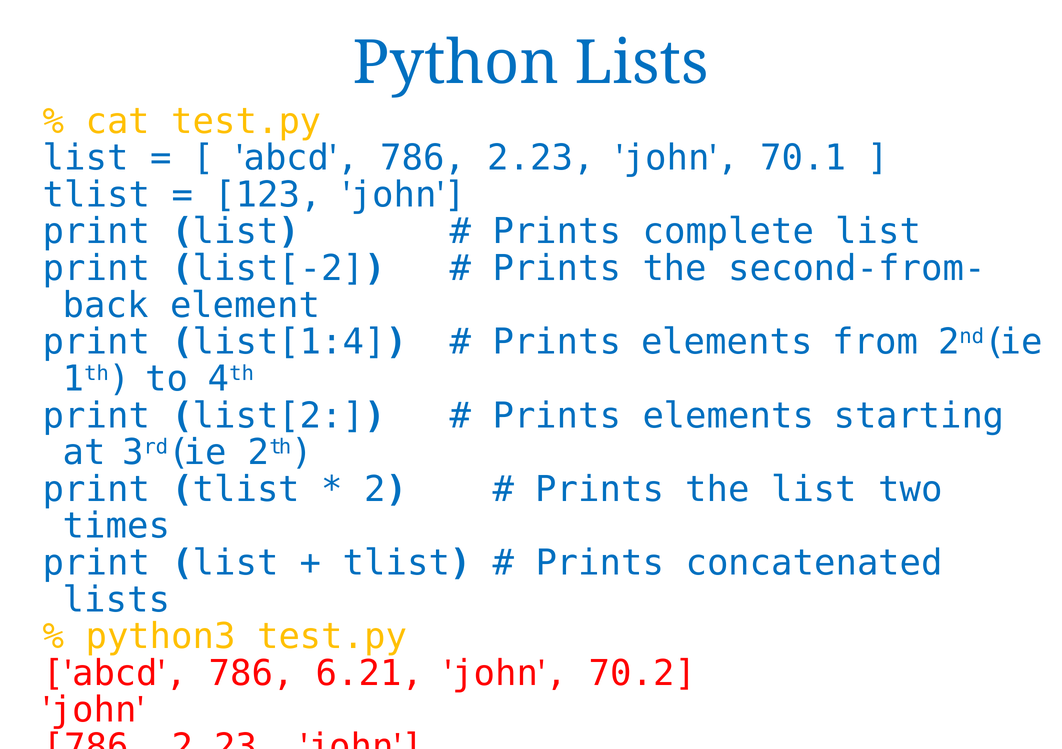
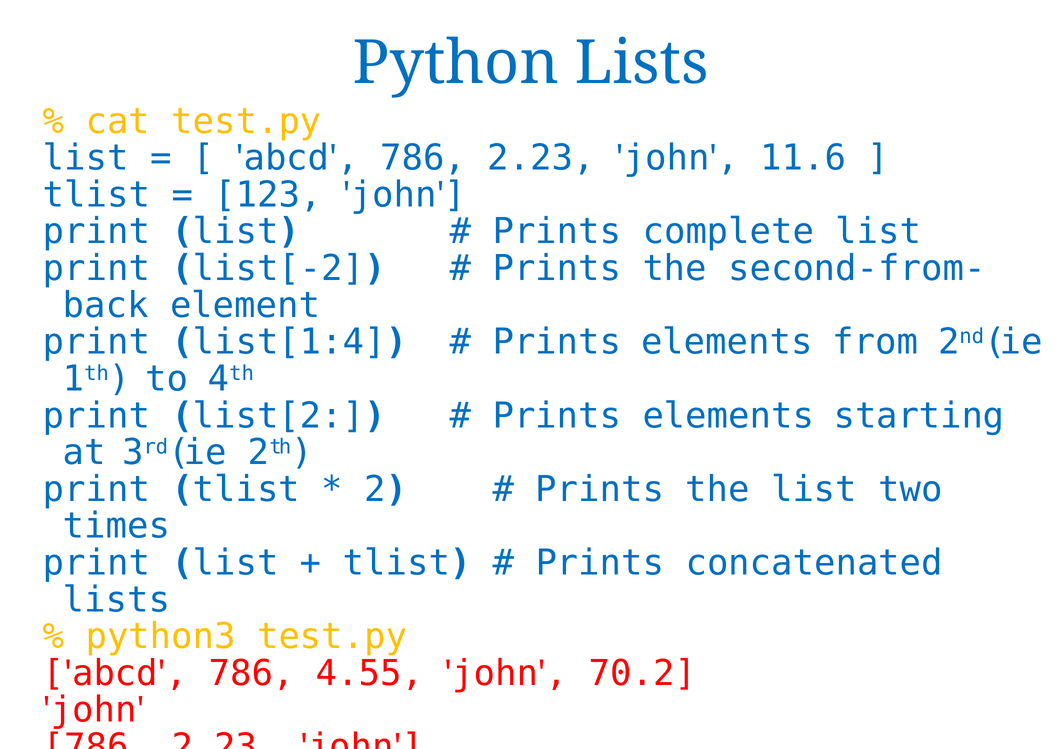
70.1: 70.1 -> 11.6
6.21: 6.21 -> 4.55
